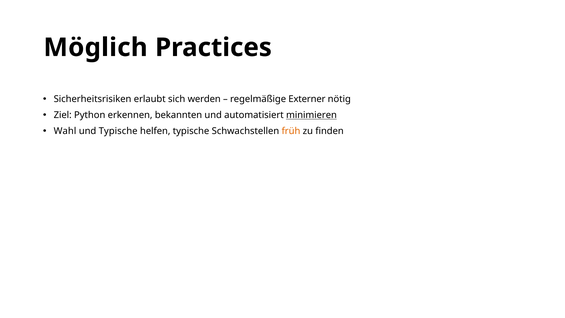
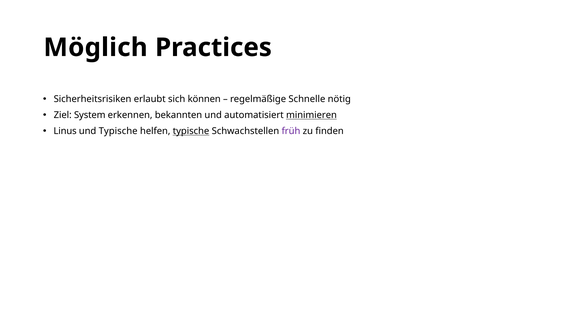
werden: werden -> können
Externer: Externer -> Schnelle
Python: Python -> System
Wahl: Wahl -> Linus
typische at (191, 131) underline: none -> present
früh colour: orange -> purple
